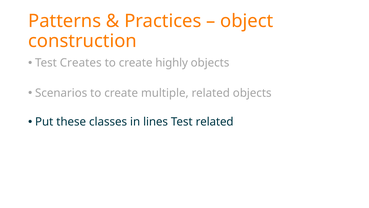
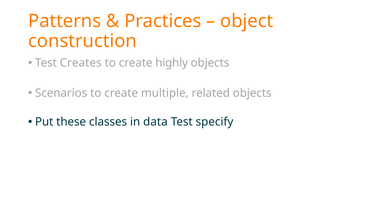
lines: lines -> data
Test related: related -> specify
